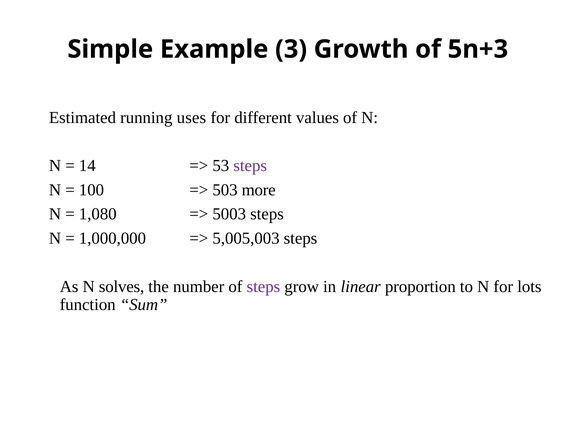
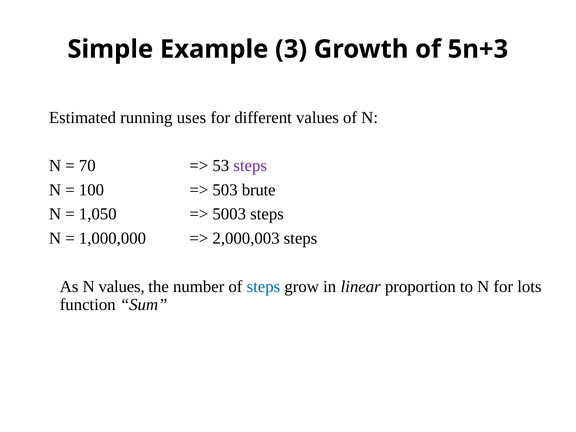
14: 14 -> 70
more: more -> brute
1,080: 1,080 -> 1,050
5,005,003: 5,005,003 -> 2,000,003
N solves: solves -> values
steps at (263, 287) colour: purple -> blue
